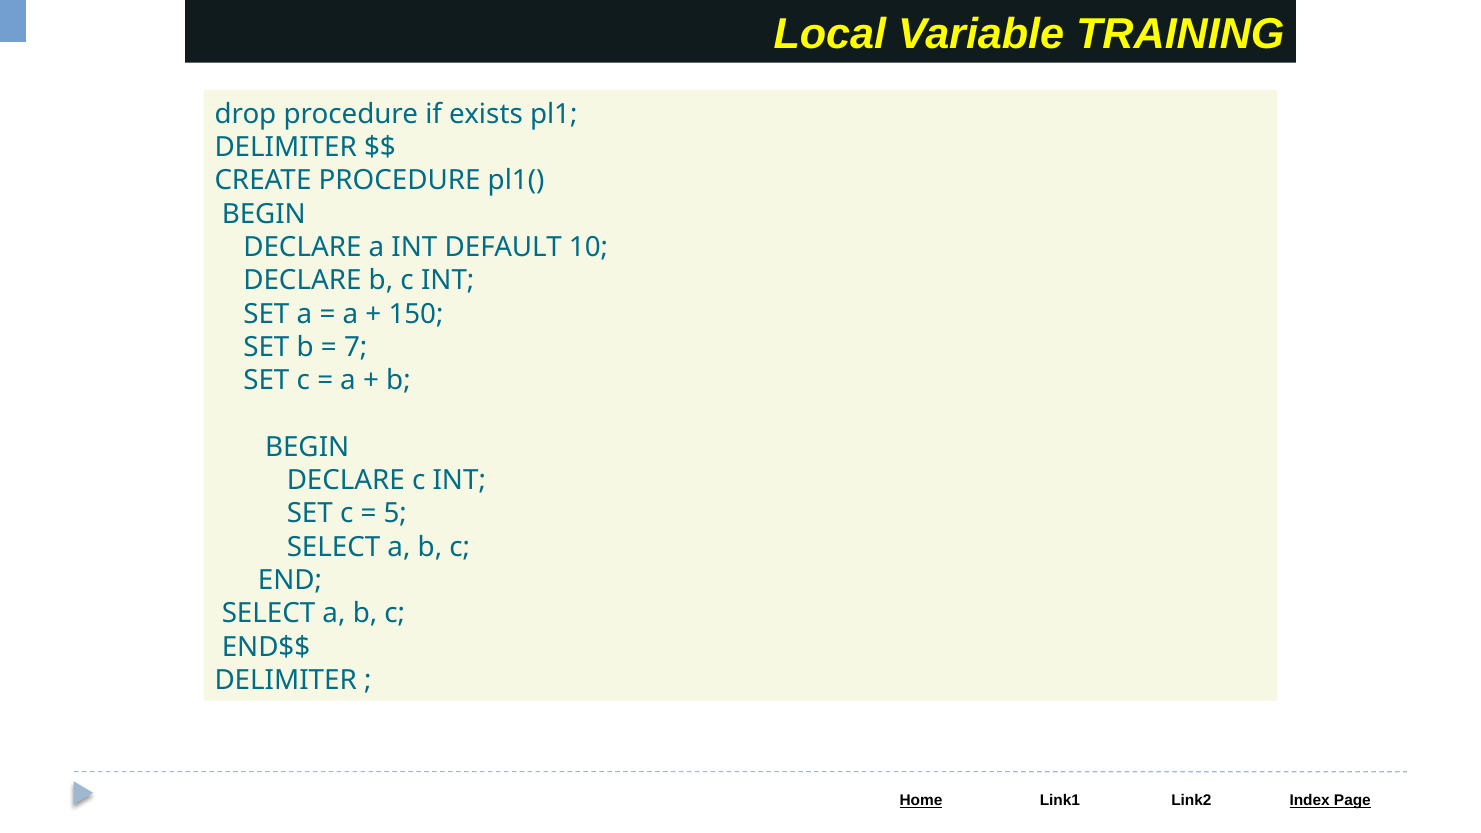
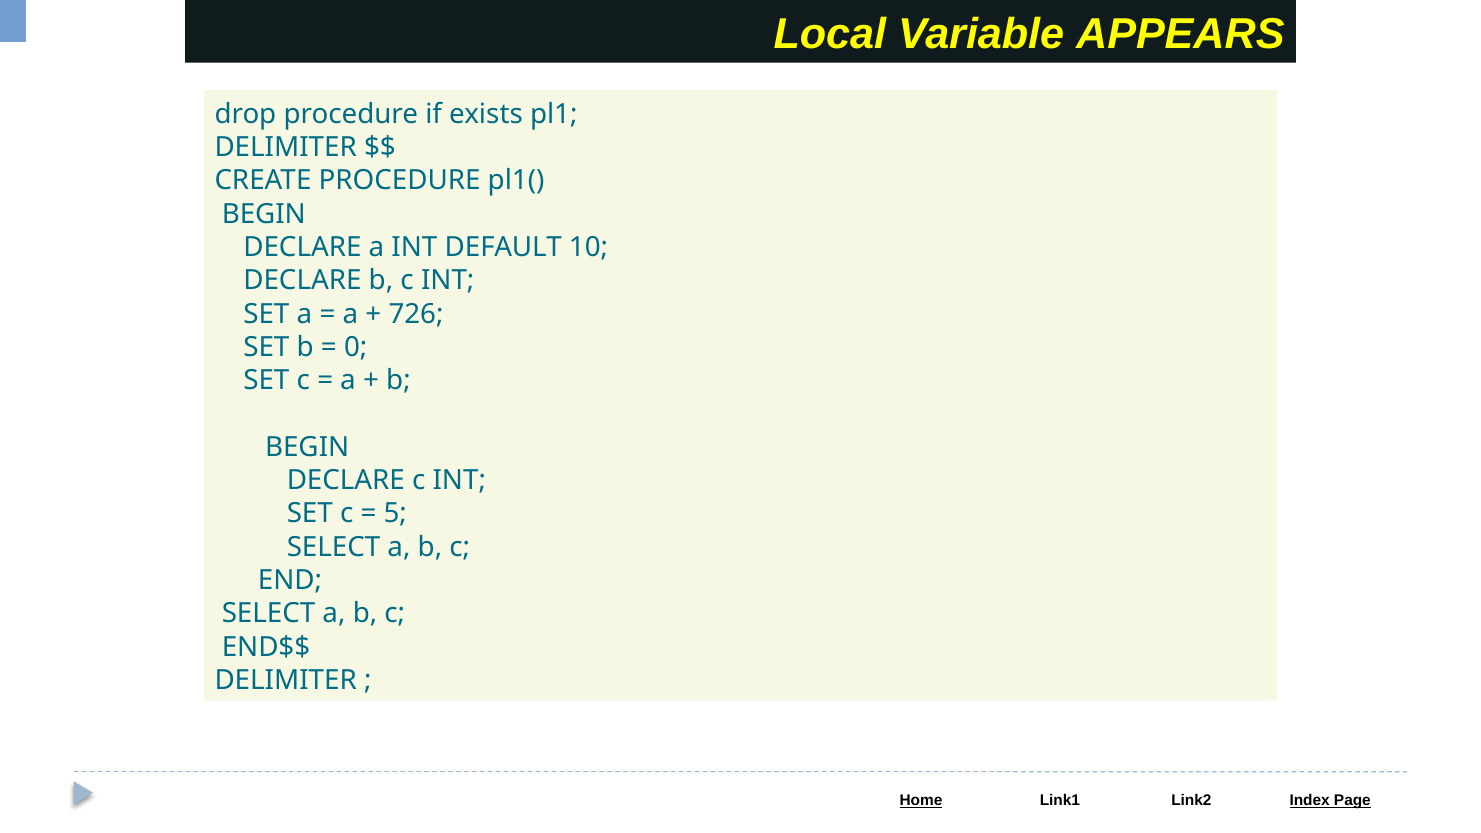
TRAINING: TRAINING -> APPEARS
150: 150 -> 726
7: 7 -> 0
